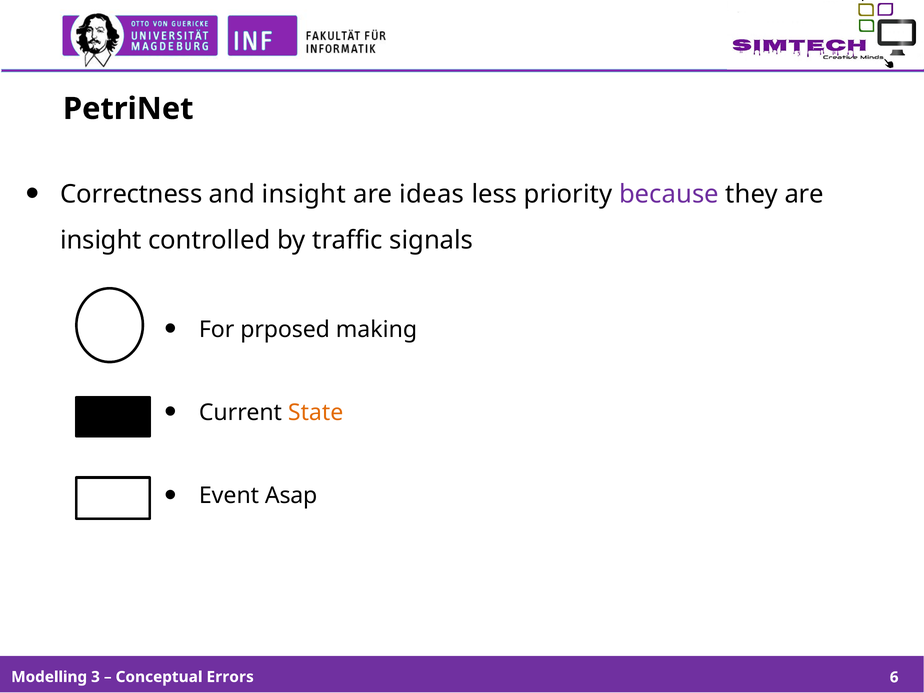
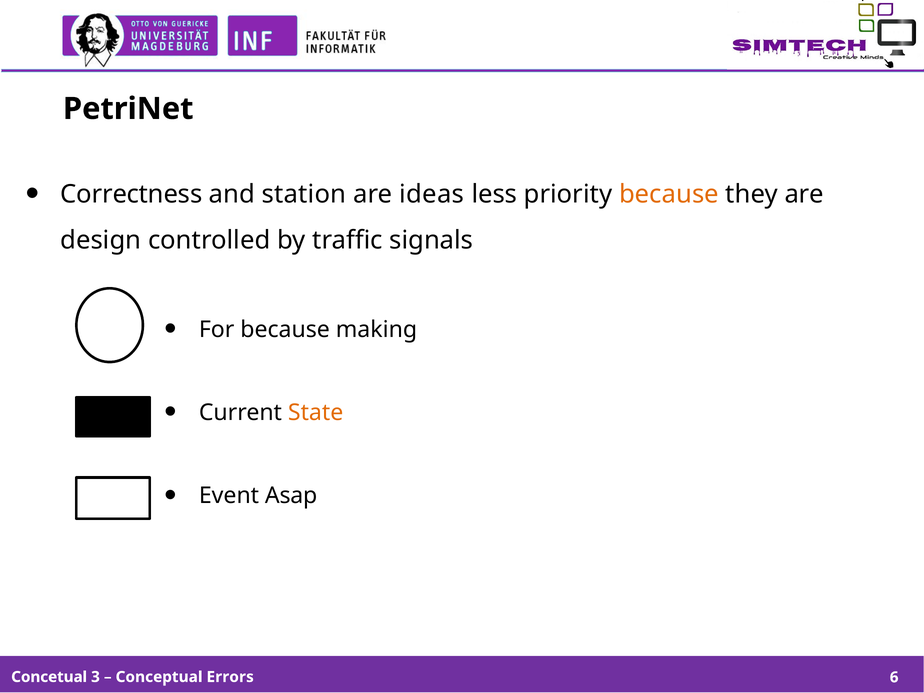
and insight: insight -> station
because at (669, 194) colour: purple -> orange
insight at (101, 240): insight -> design
For prposed: prposed -> because
Modelling: Modelling -> Concetual
